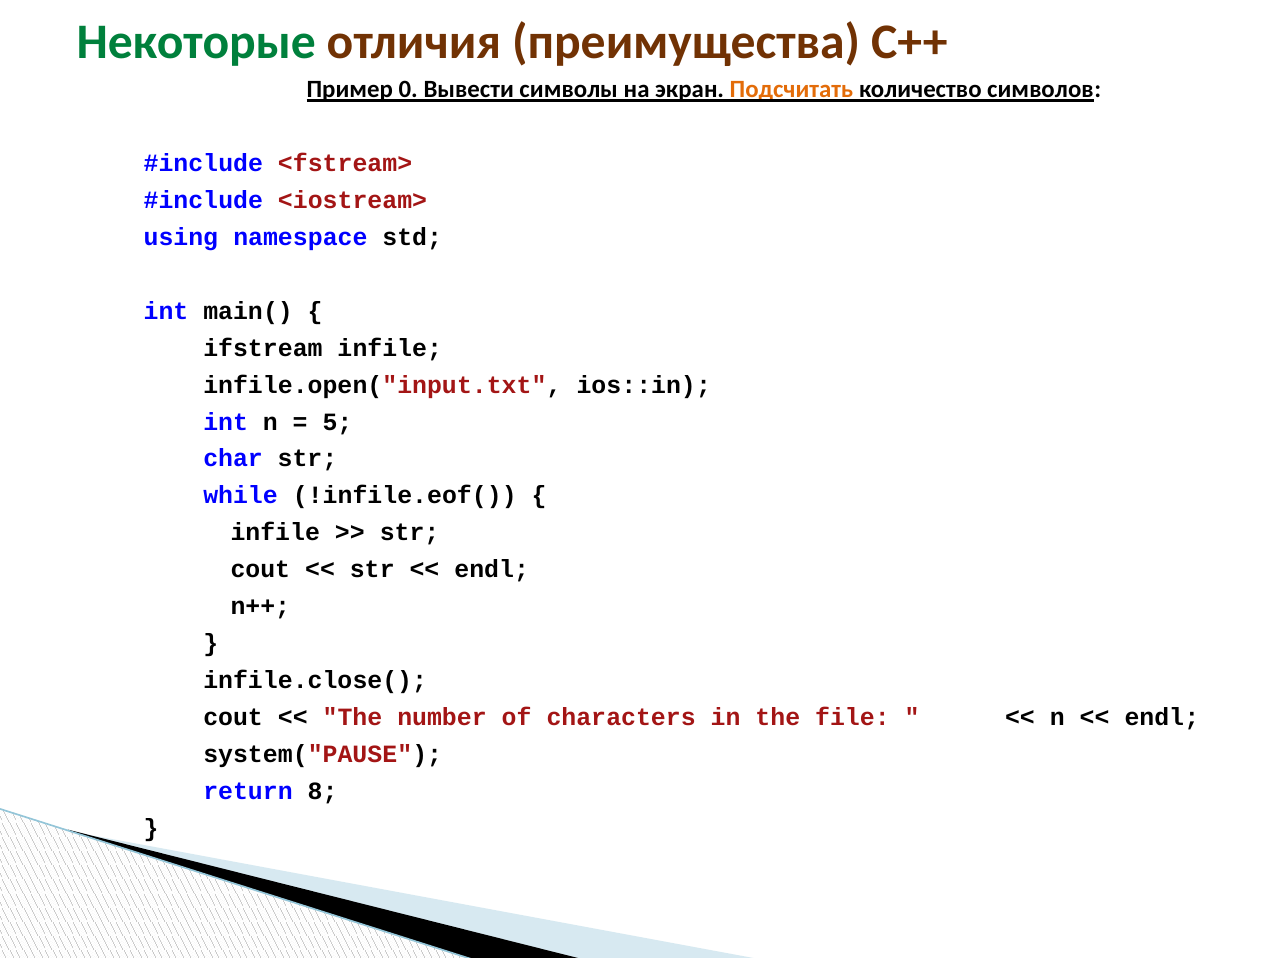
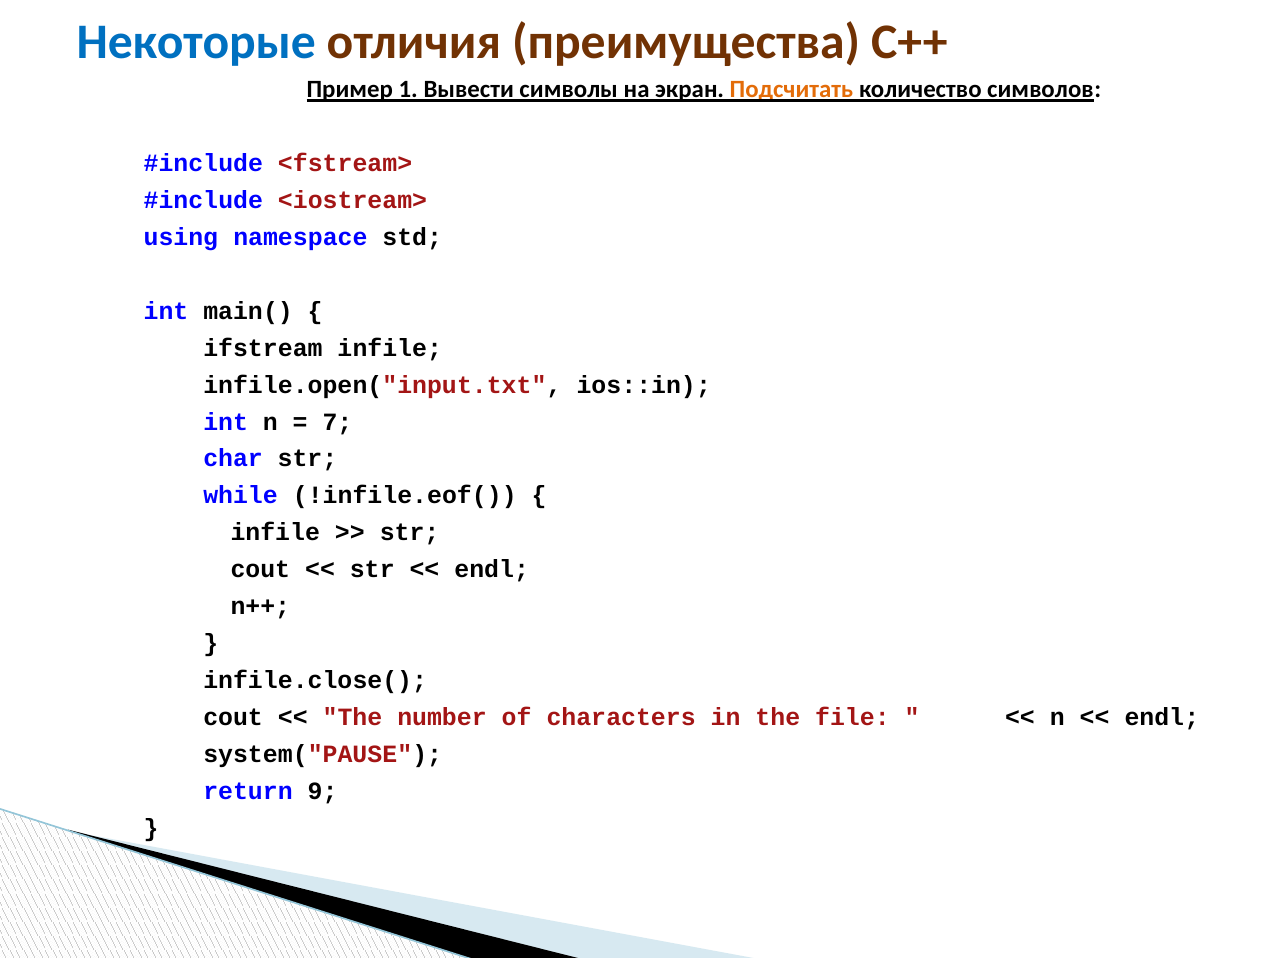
Некоторые colour: green -> blue
0: 0 -> 1
5: 5 -> 7
8: 8 -> 9
